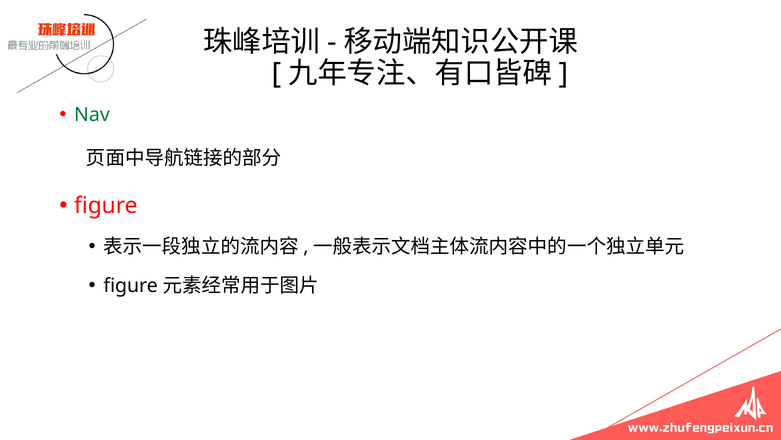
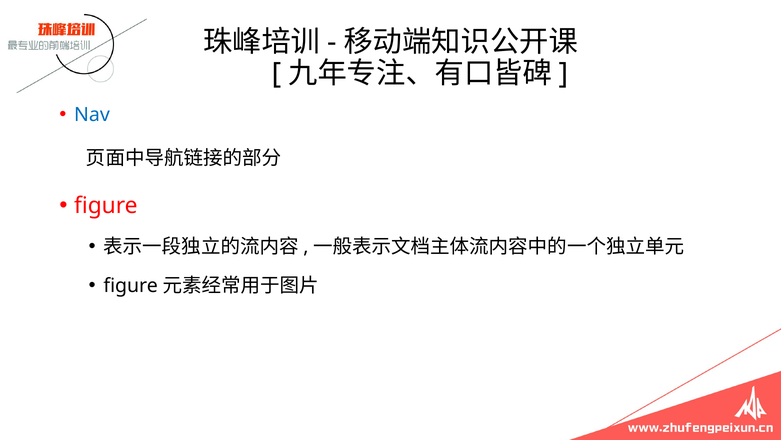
Nav colour: green -> blue
